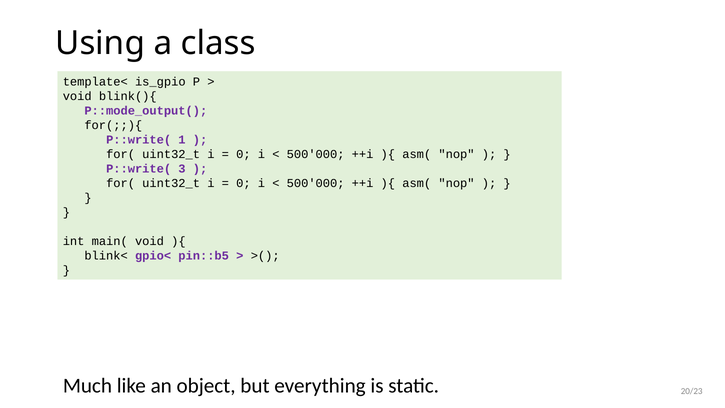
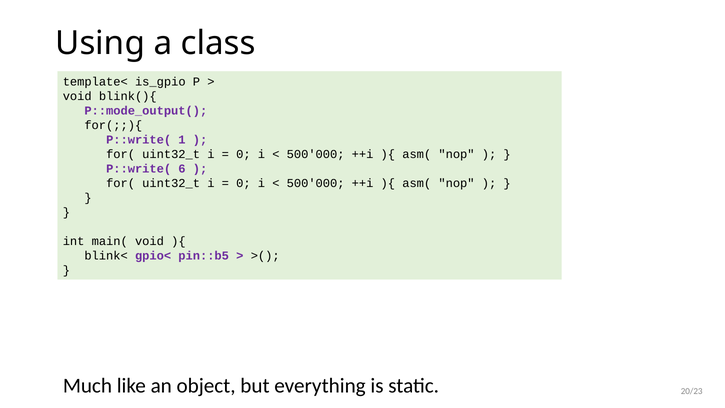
3: 3 -> 6
